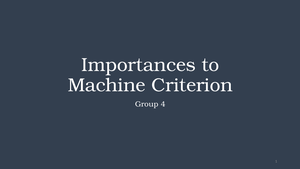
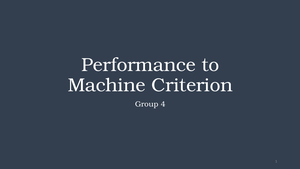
Importances: Importances -> Performance
